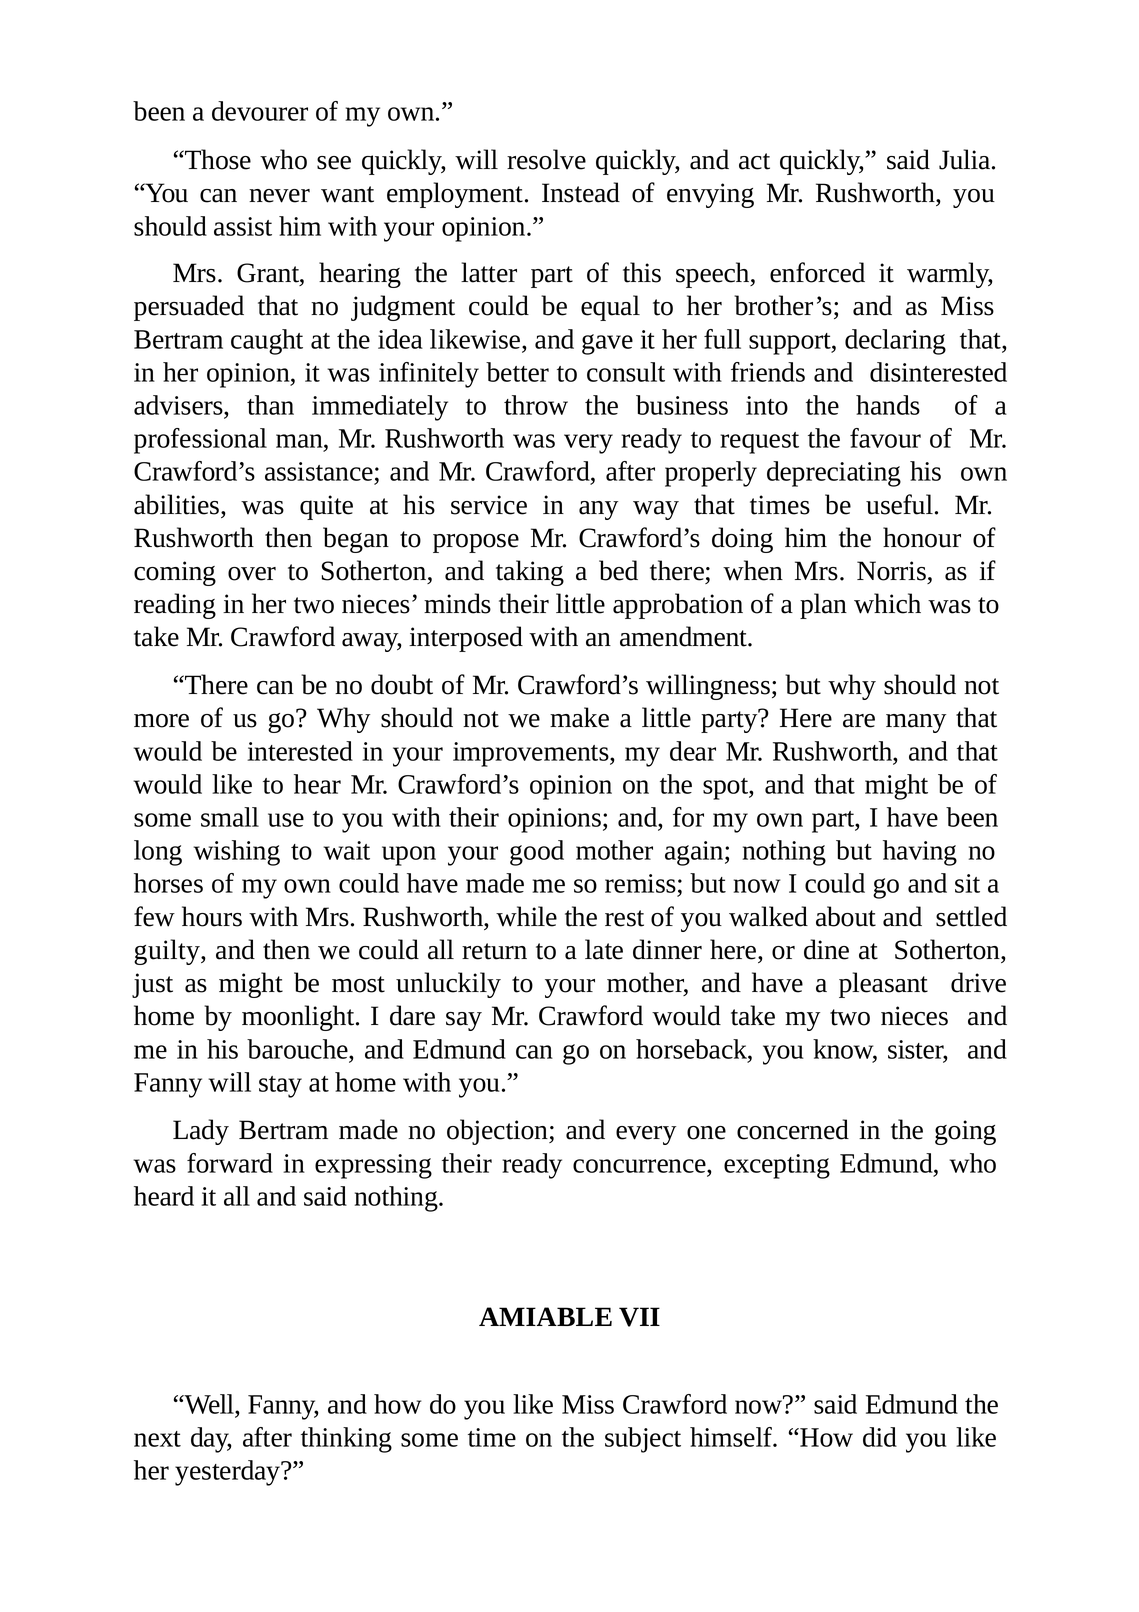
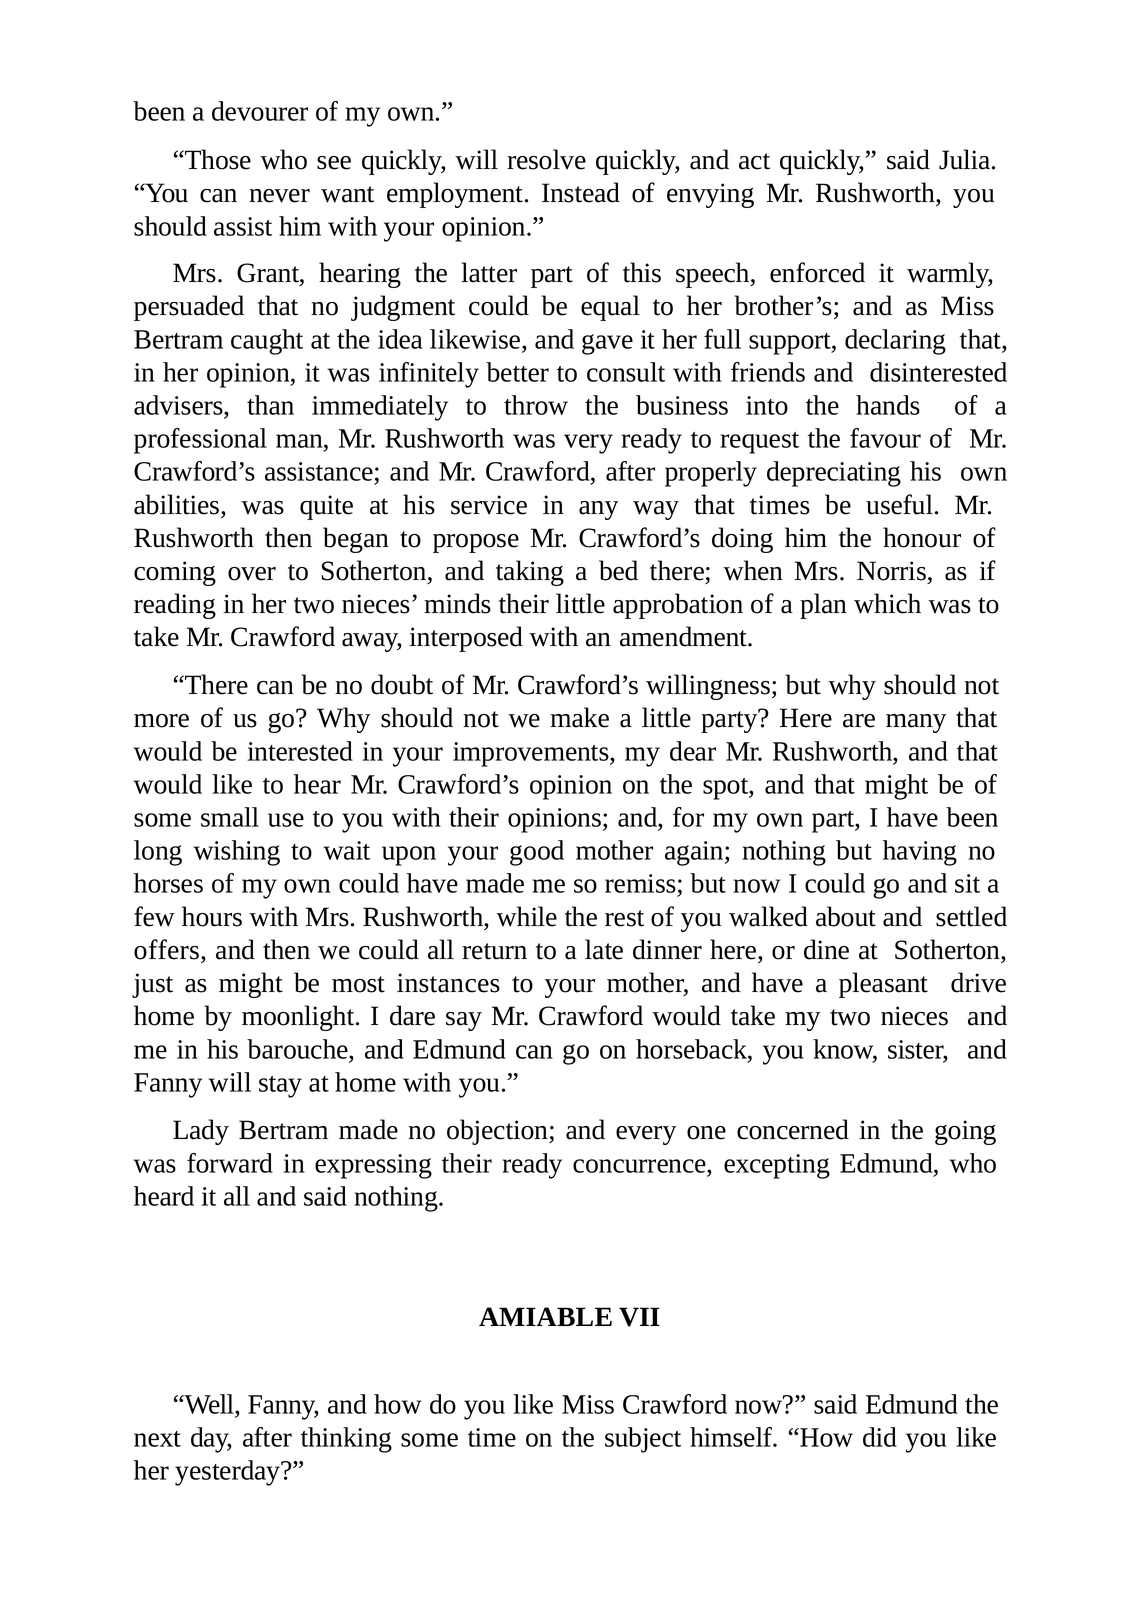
guilty: guilty -> offers
unluckily: unluckily -> instances
